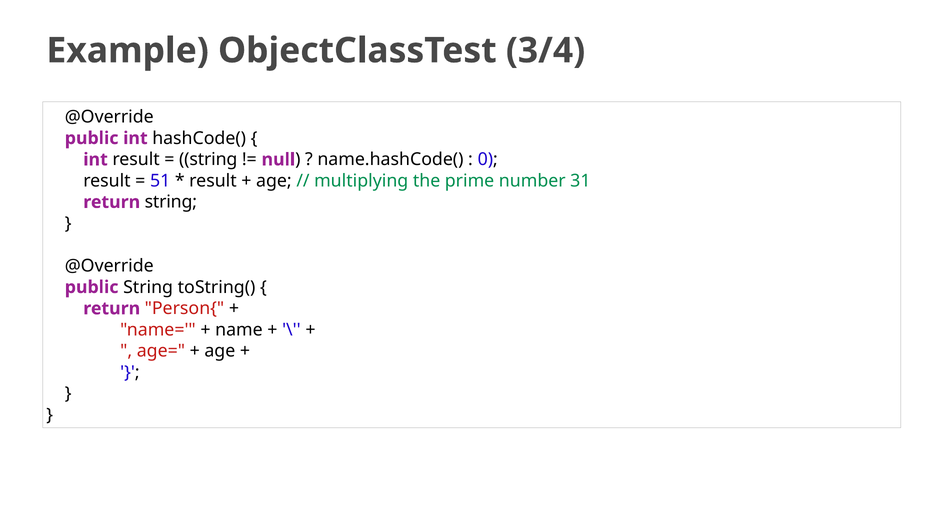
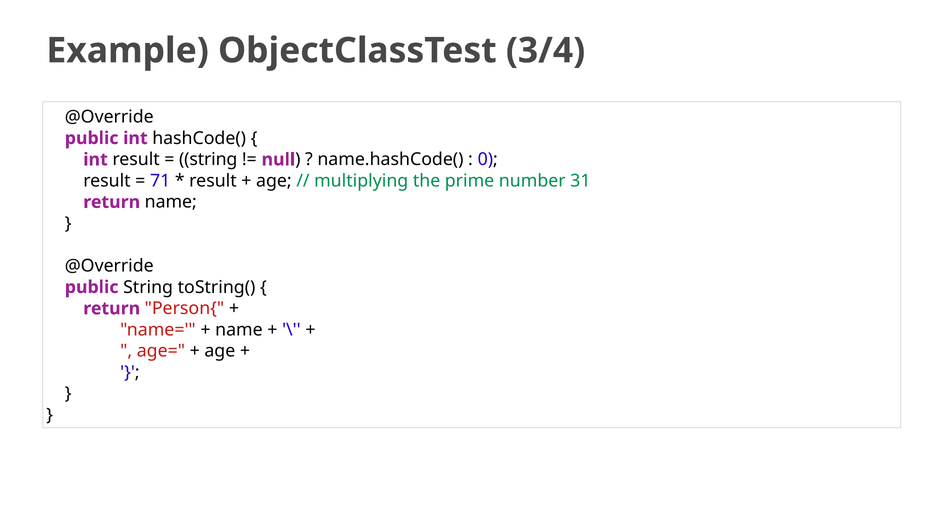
51: 51 -> 71
return string: string -> name
